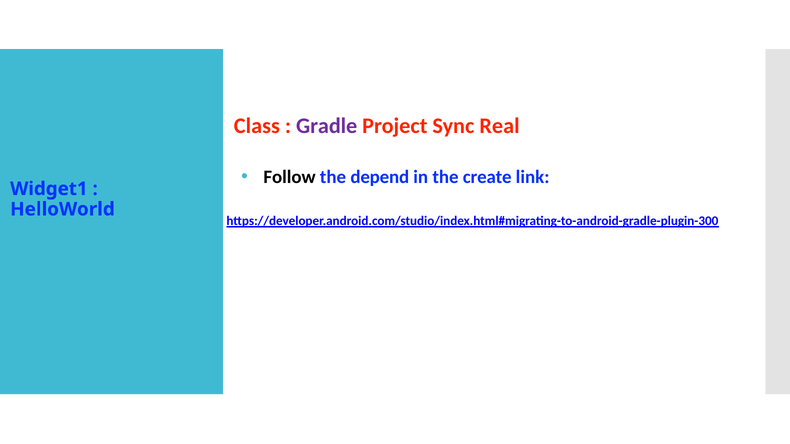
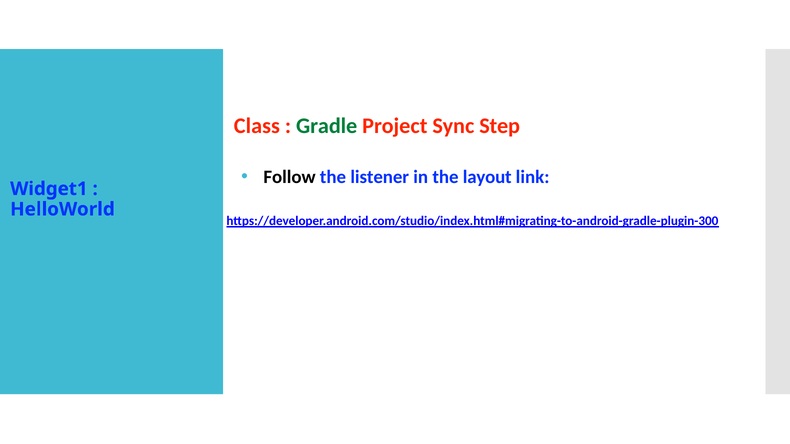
Gradle colour: purple -> green
Real: Real -> Step
depend: depend -> listener
create: create -> layout
